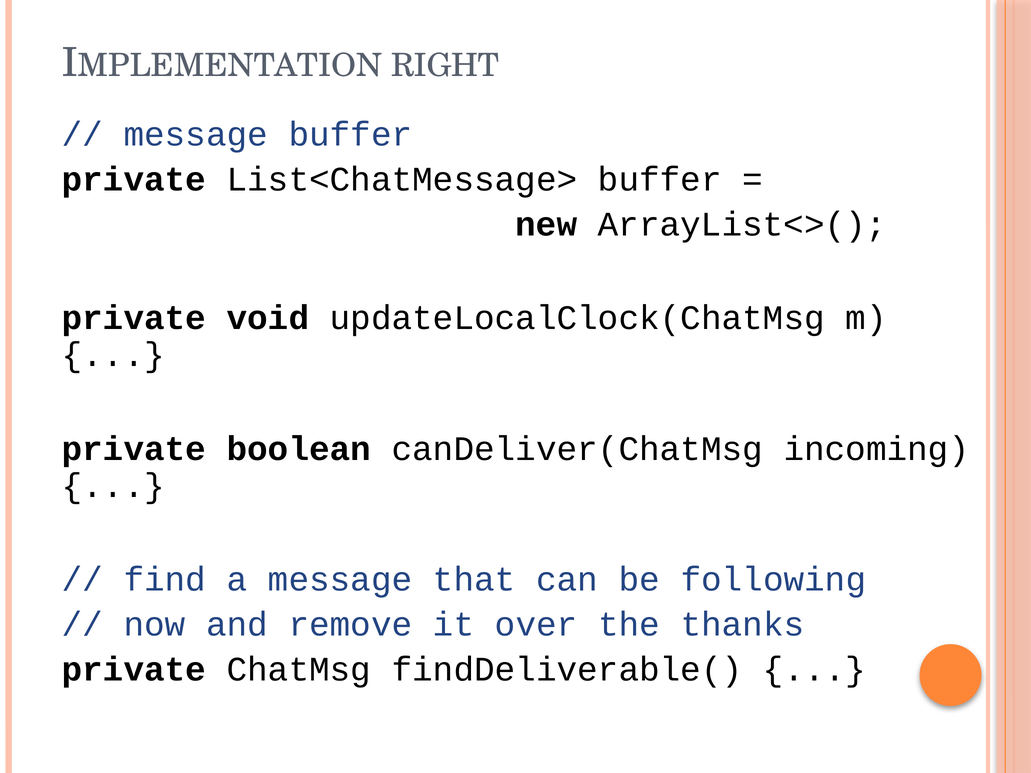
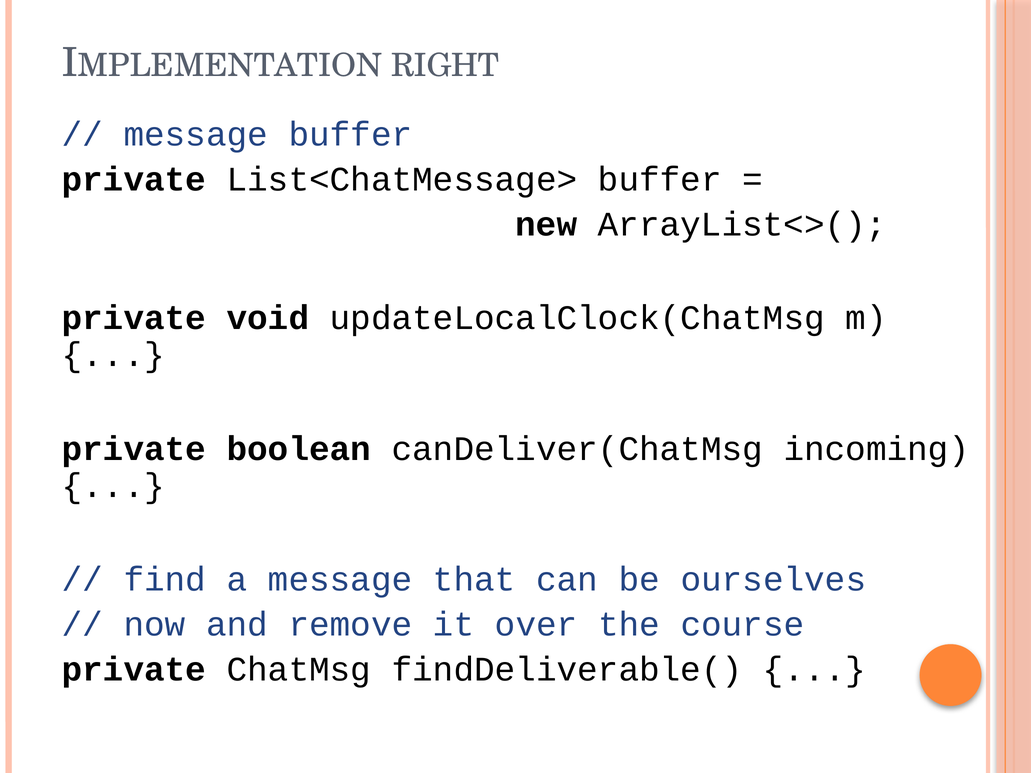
following: following -> ourselves
thanks: thanks -> course
